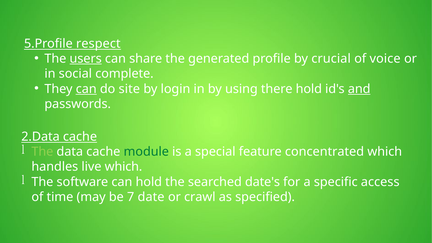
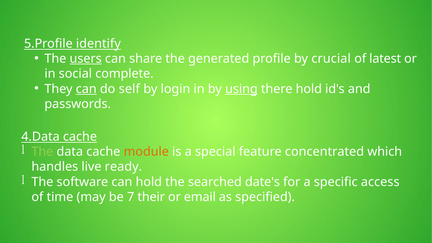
respect: respect -> identify
voice: voice -> latest
site: site -> self
using underline: none -> present
and underline: present -> none
2.Data: 2.Data -> 4.Data
module colour: green -> orange
live which: which -> ready
date: date -> their
crawl: crawl -> email
